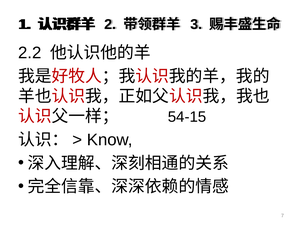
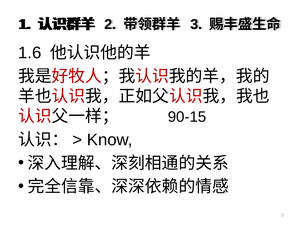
2.2: 2.2 -> 1.6
54-15: 54-15 -> 90-15
